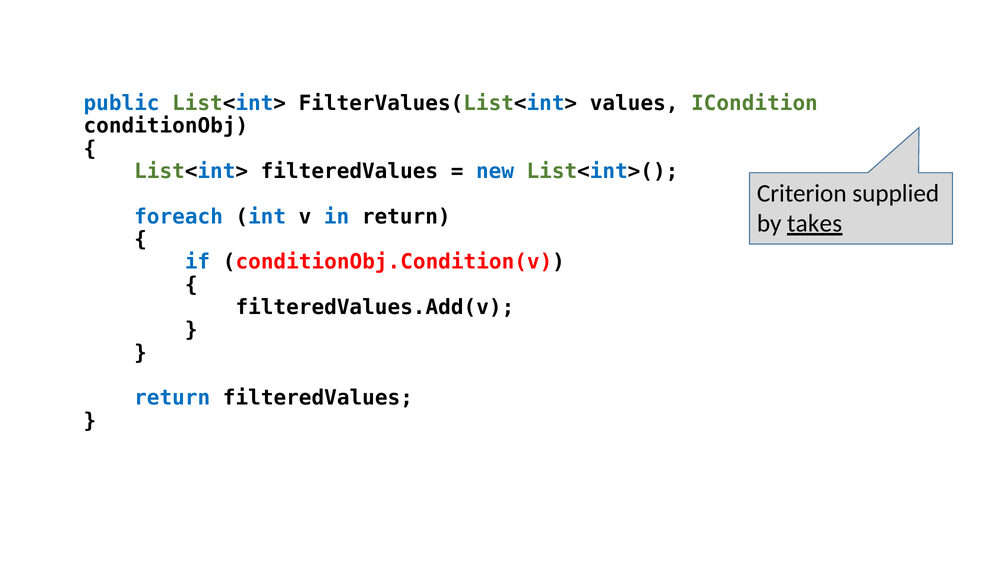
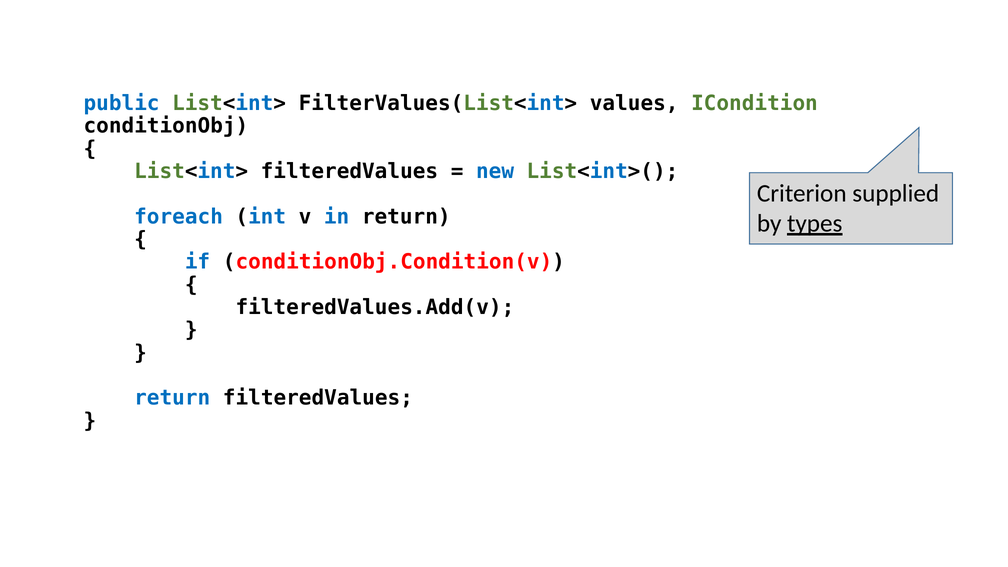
takes: takes -> types
